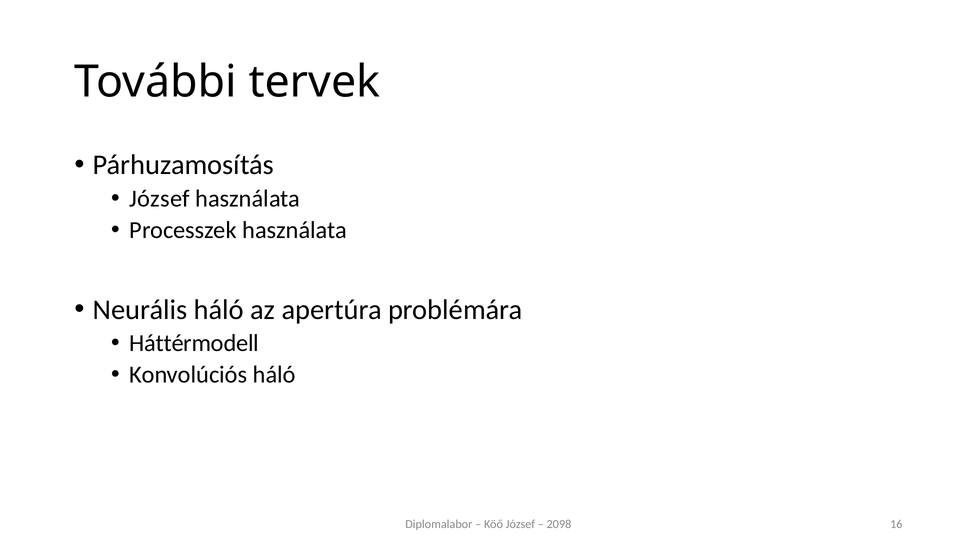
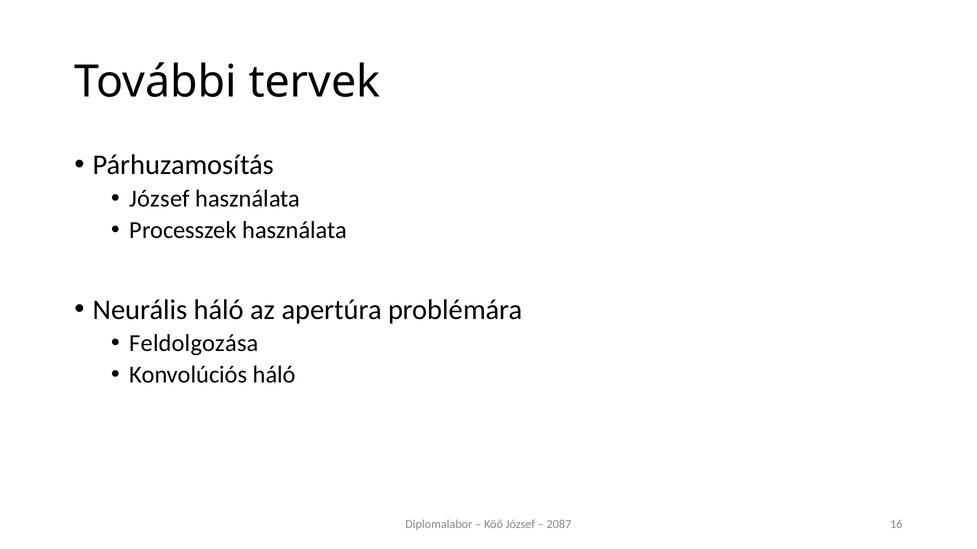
Háttérmodell: Háttérmodell -> Feldolgozása
2098: 2098 -> 2087
